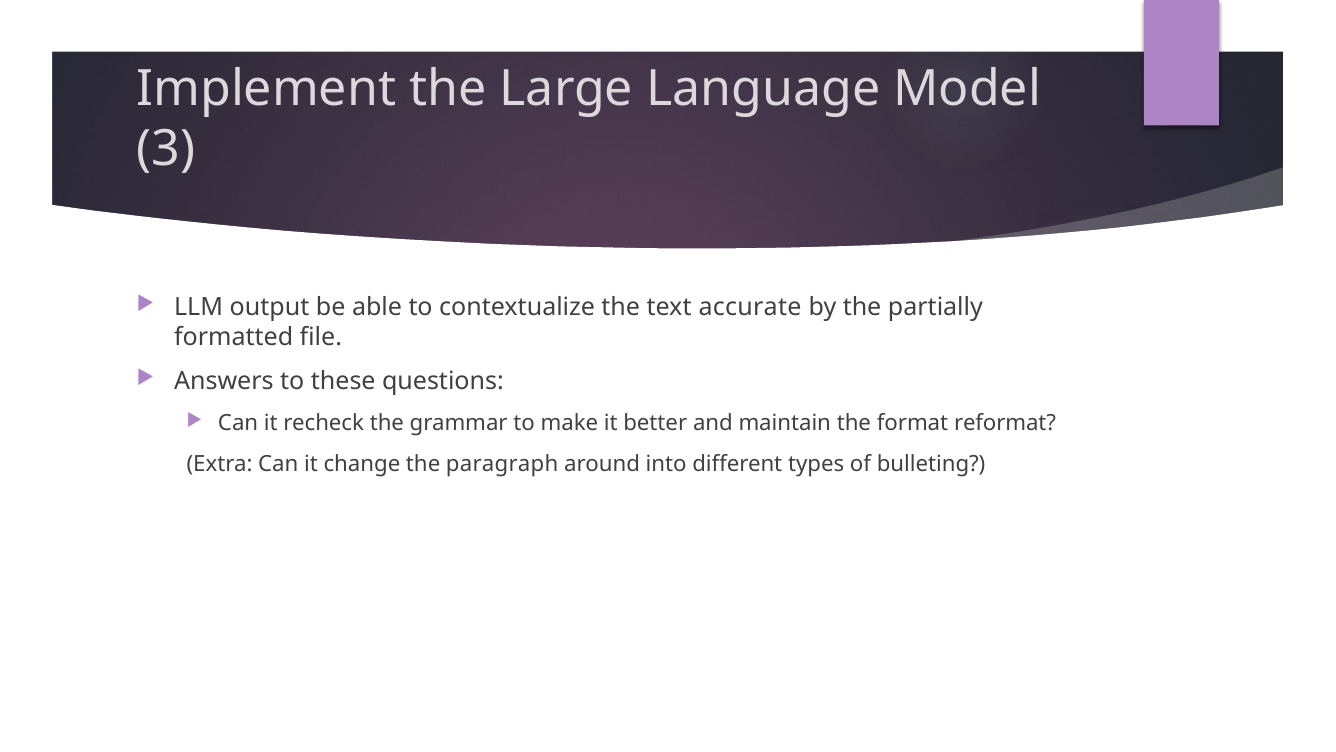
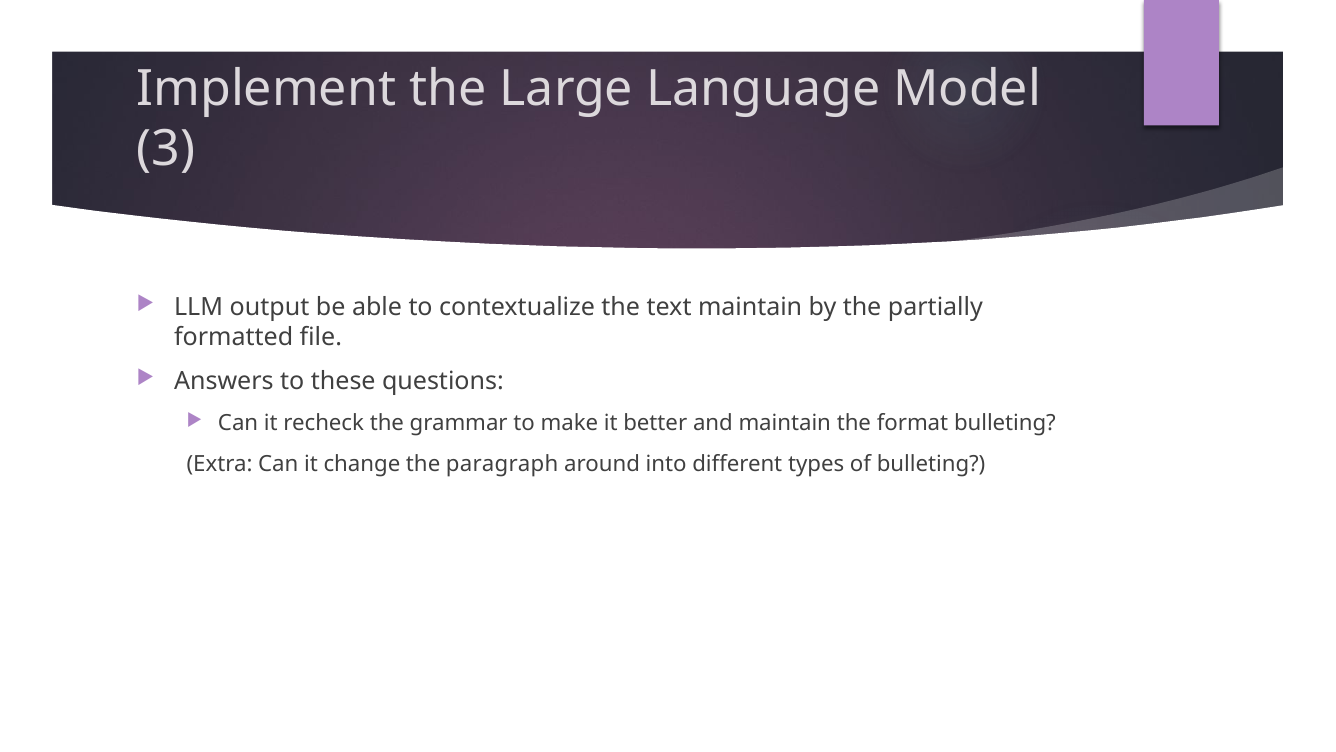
text accurate: accurate -> maintain
format reformat: reformat -> bulleting
